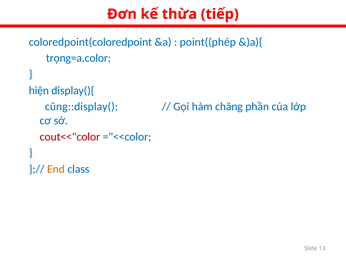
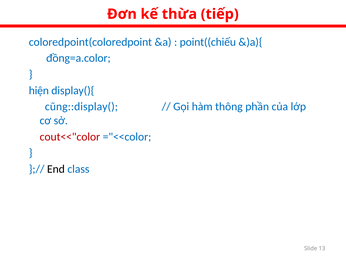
point((phép: point((phép -> point((chiếu
trọng=a.color: trọng=a.color -> đồng=a.color
chăng: chăng -> thông
End colour: orange -> black
